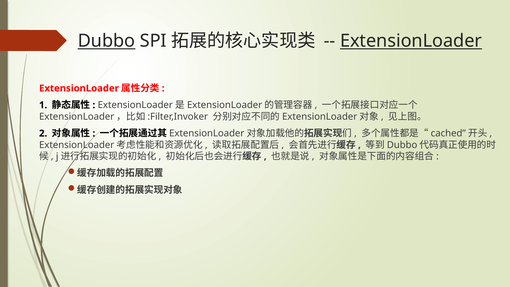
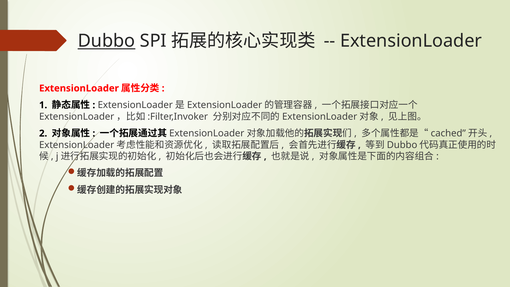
ExtensionLoader at (411, 41) underline: present -> none
